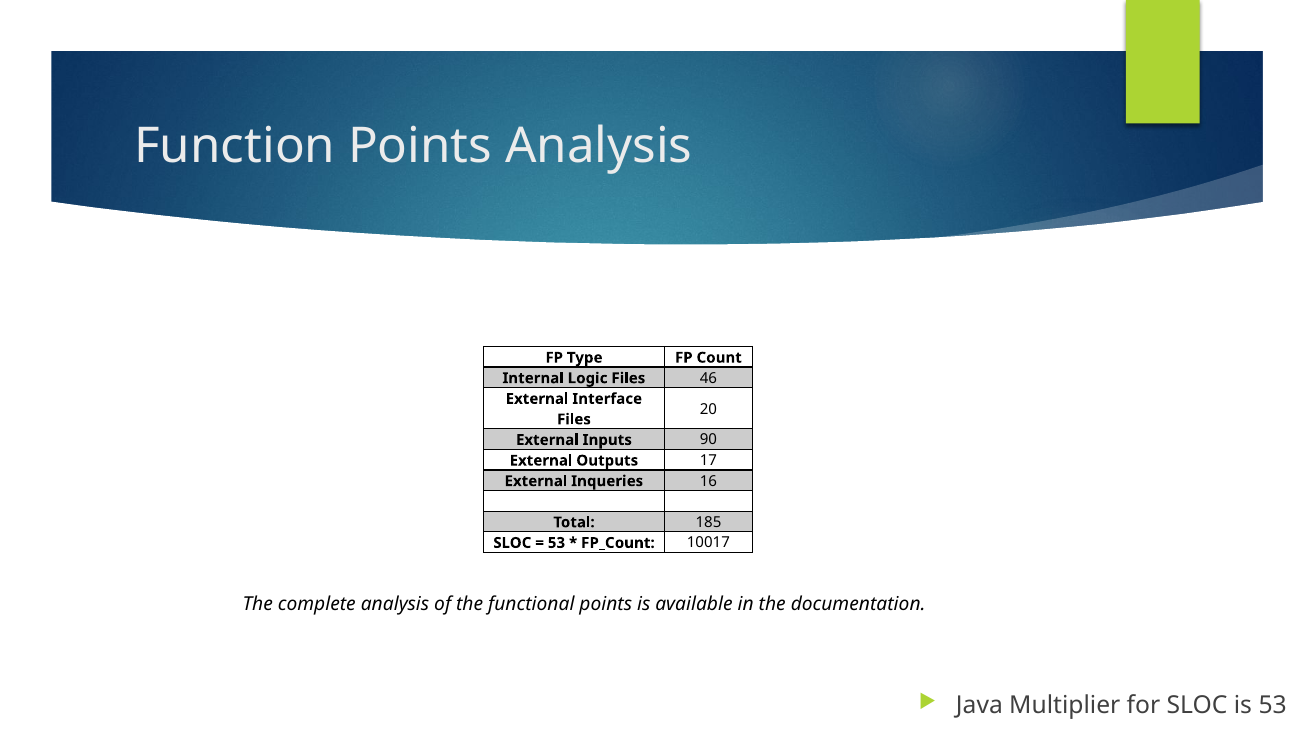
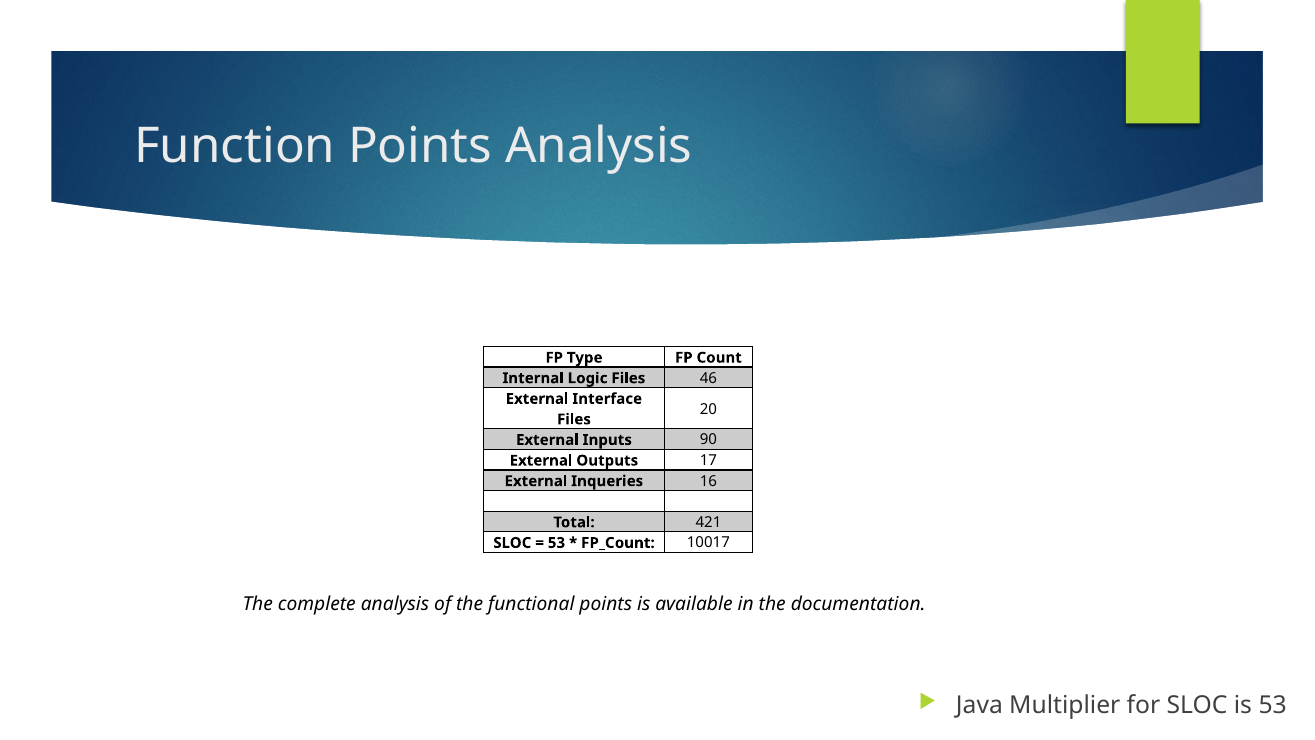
185: 185 -> 421
